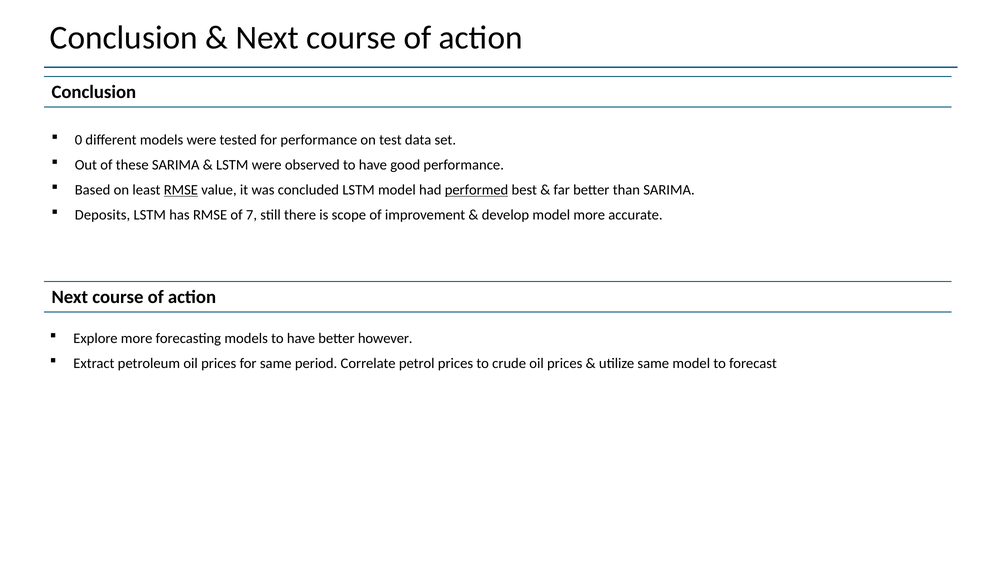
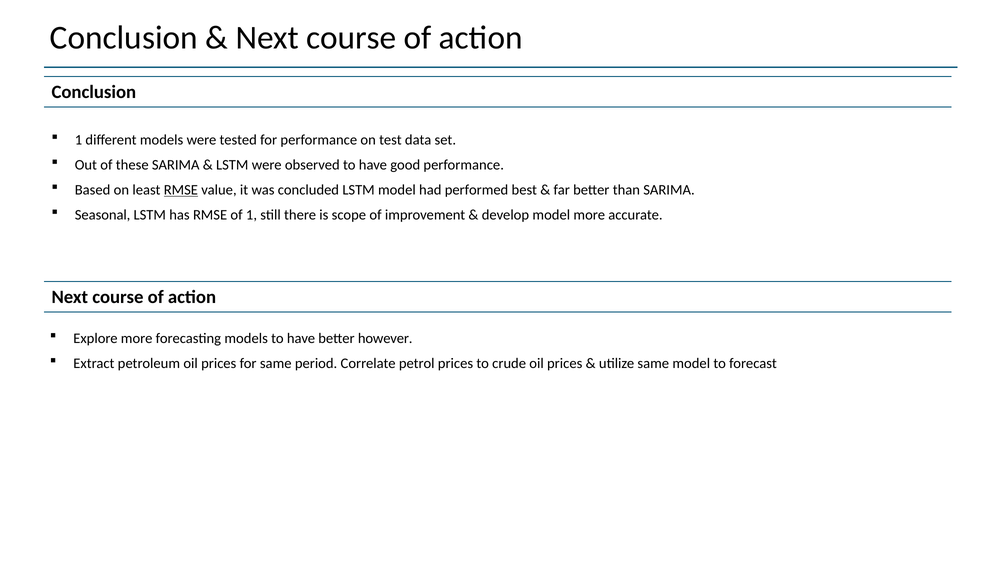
0 at (79, 140): 0 -> 1
performed underline: present -> none
Deposits: Deposits -> Seasonal
of 7: 7 -> 1
